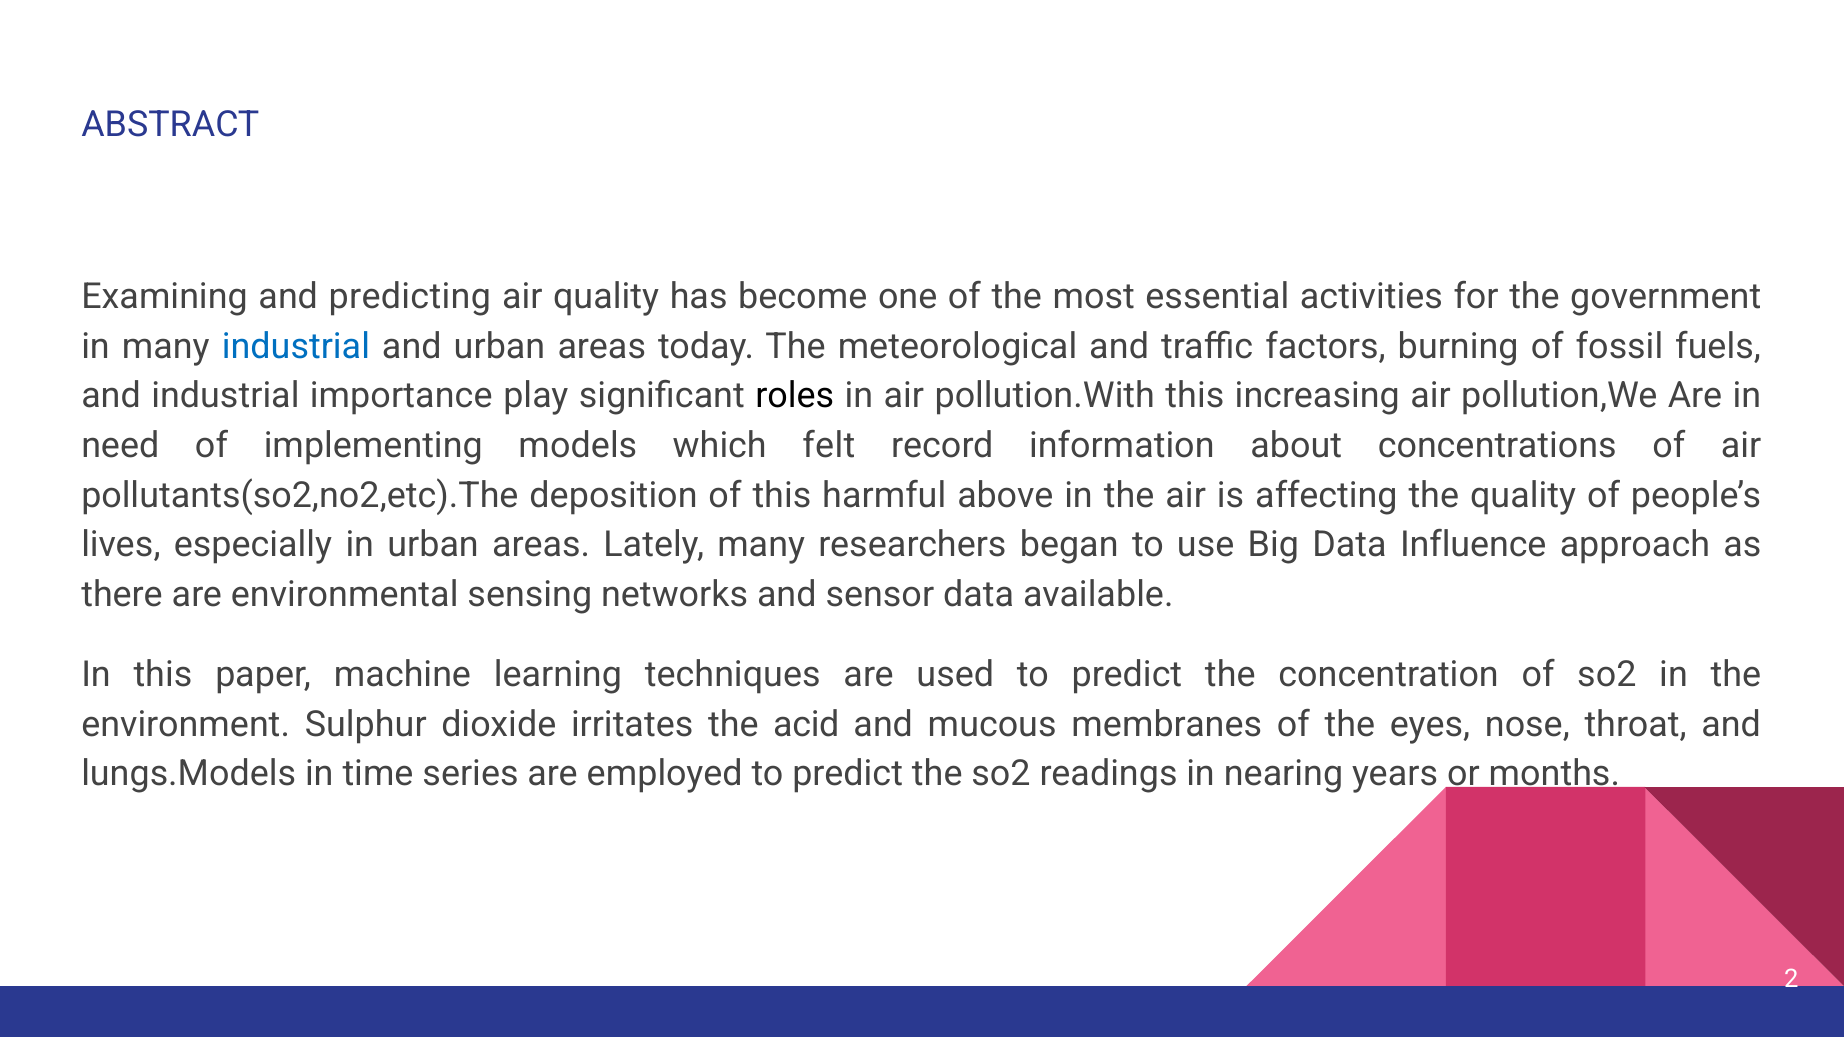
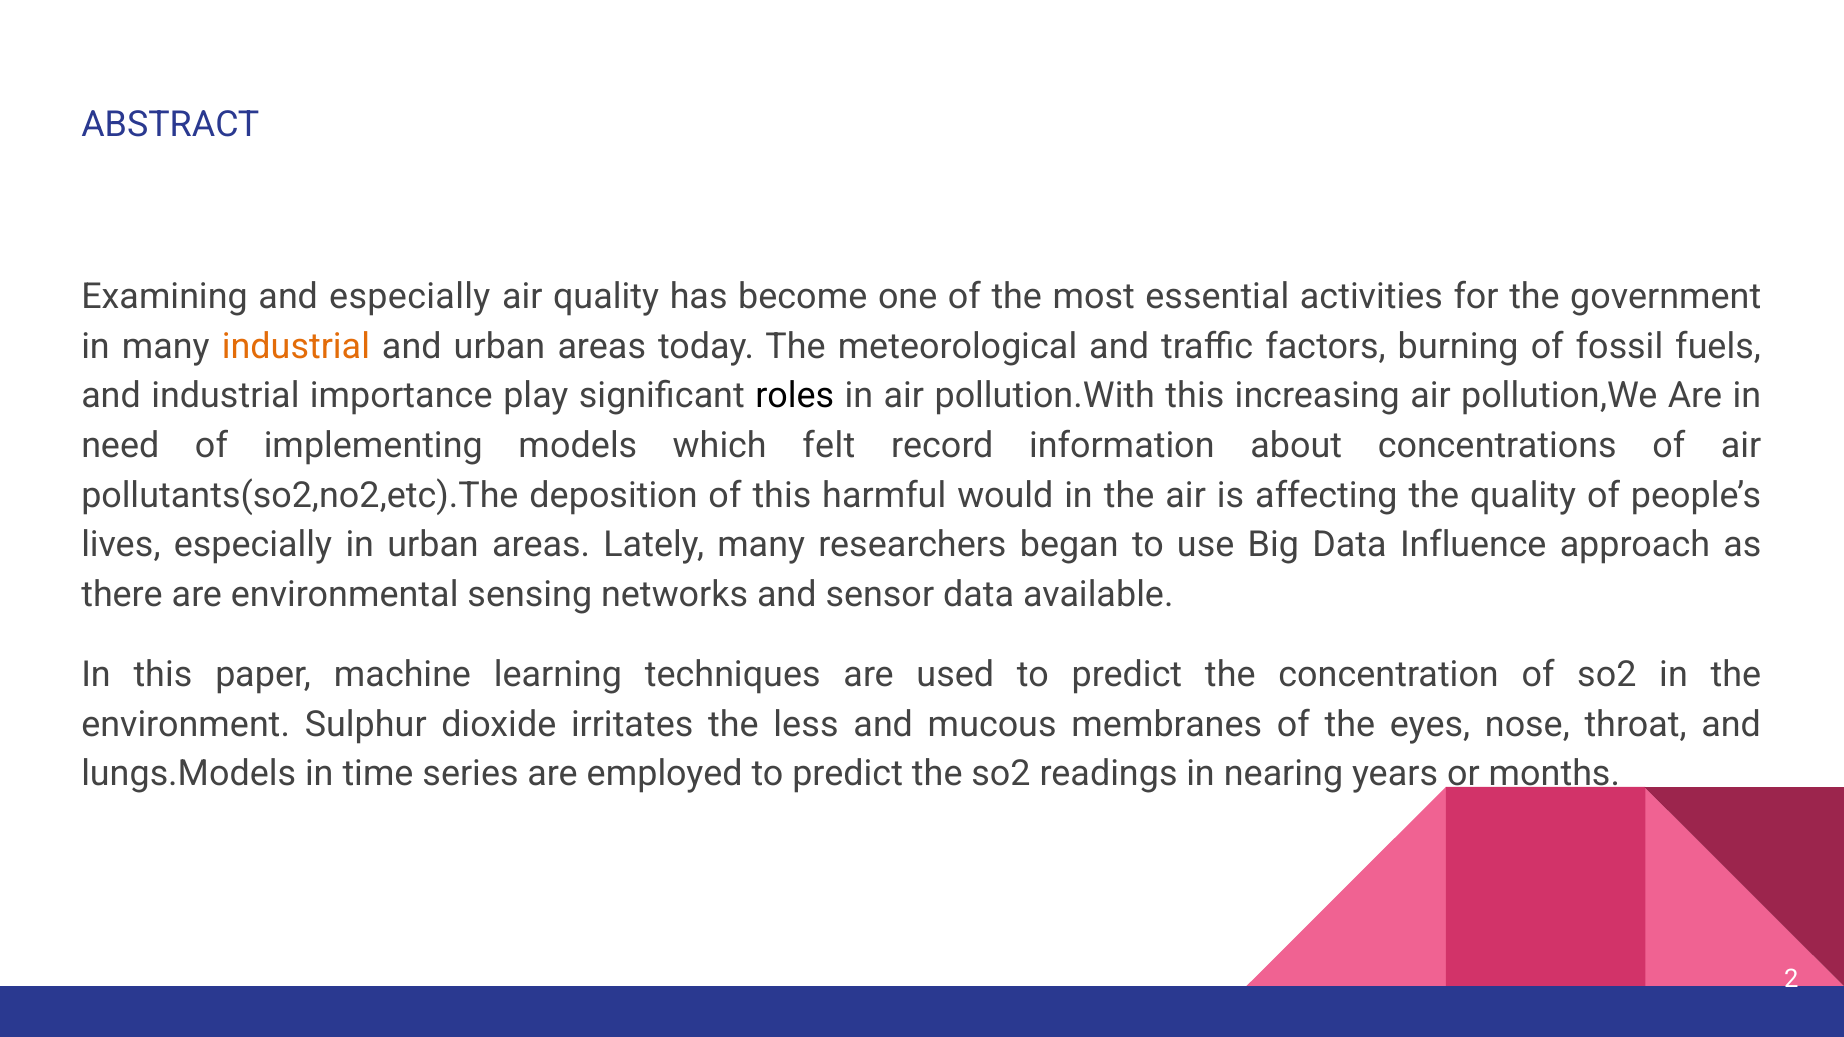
and predicting: predicting -> especially
industrial at (296, 347) colour: blue -> orange
above: above -> would
acid: acid -> less
